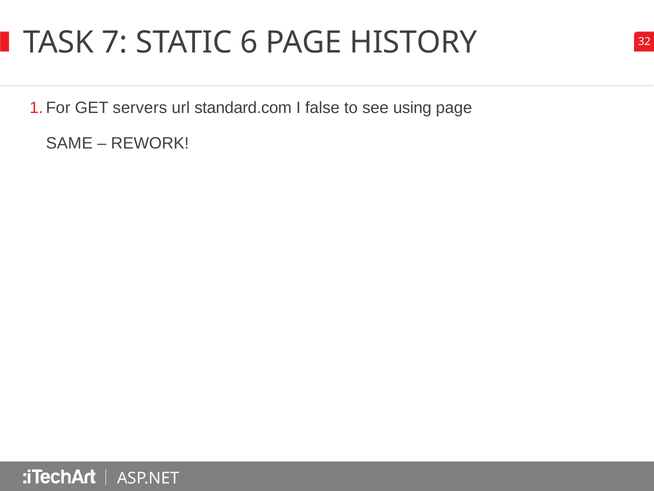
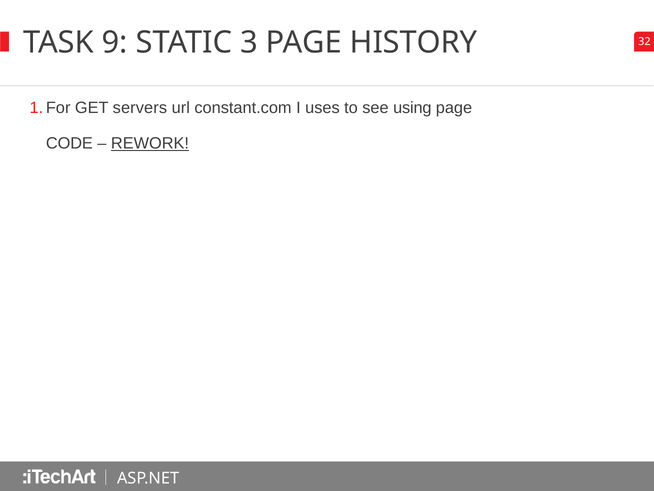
7: 7 -> 9
6: 6 -> 3
standard.com: standard.com -> constant.com
false: false -> uses
SAME: SAME -> CODE
REWORK underline: none -> present
